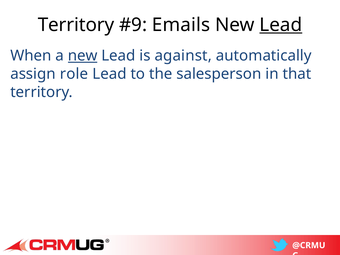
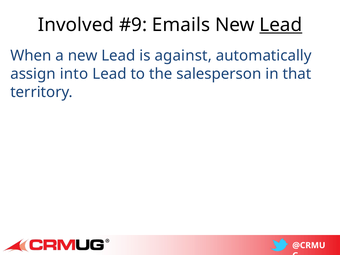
Territory at (76, 25): Territory -> Involved
new at (83, 56) underline: present -> none
role: role -> into
